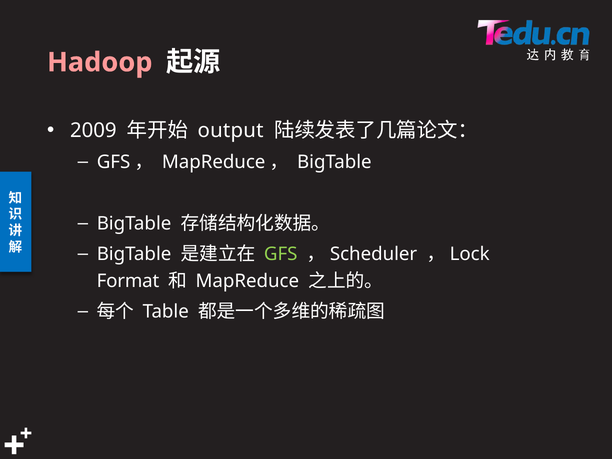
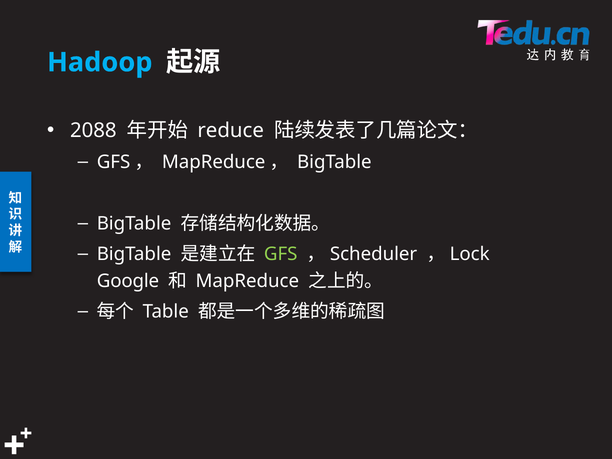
Hadoop colour: pink -> light blue
2009: 2009 -> 2088
output: output -> reduce
Format: Format -> Google
